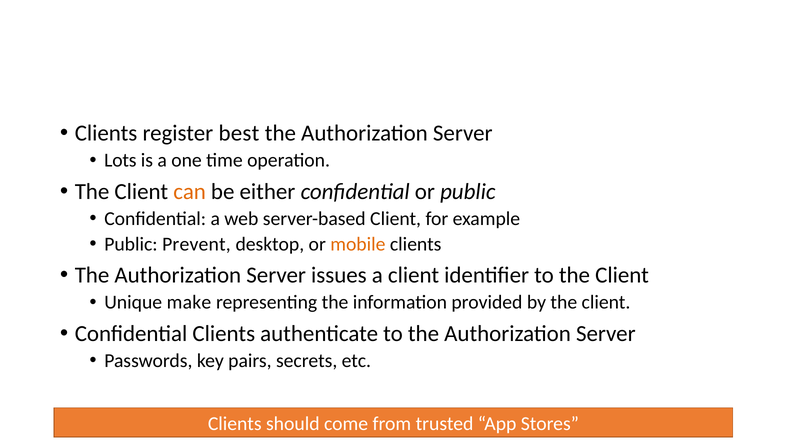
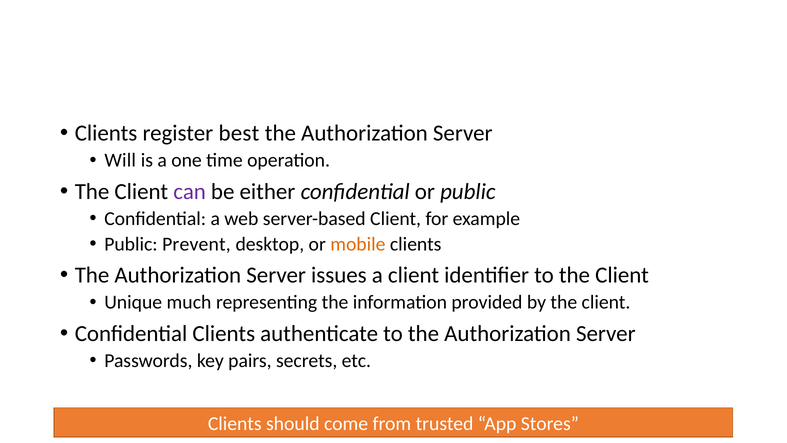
Lots: Lots -> Will
can colour: orange -> purple
make: make -> much
